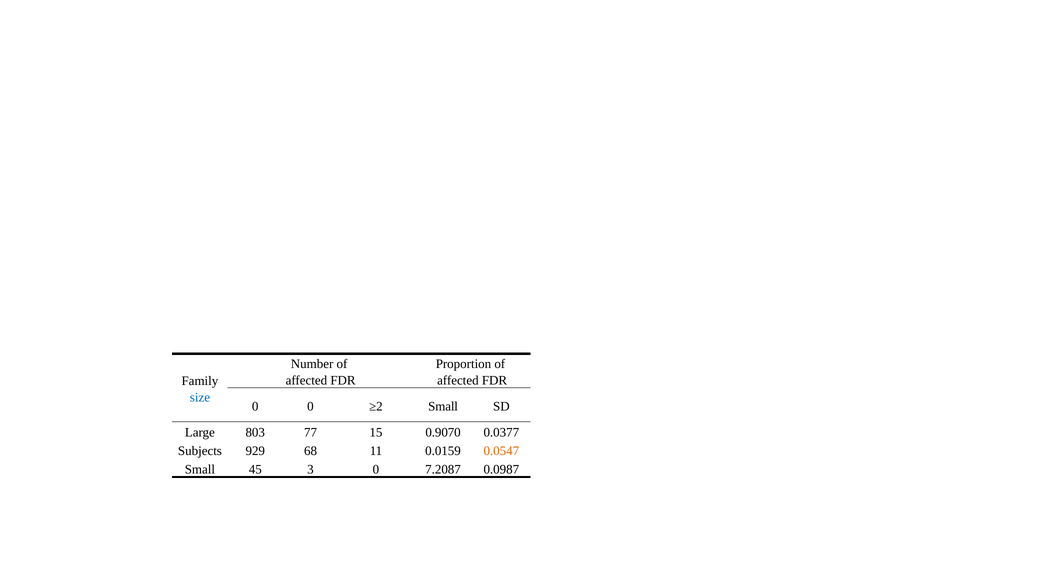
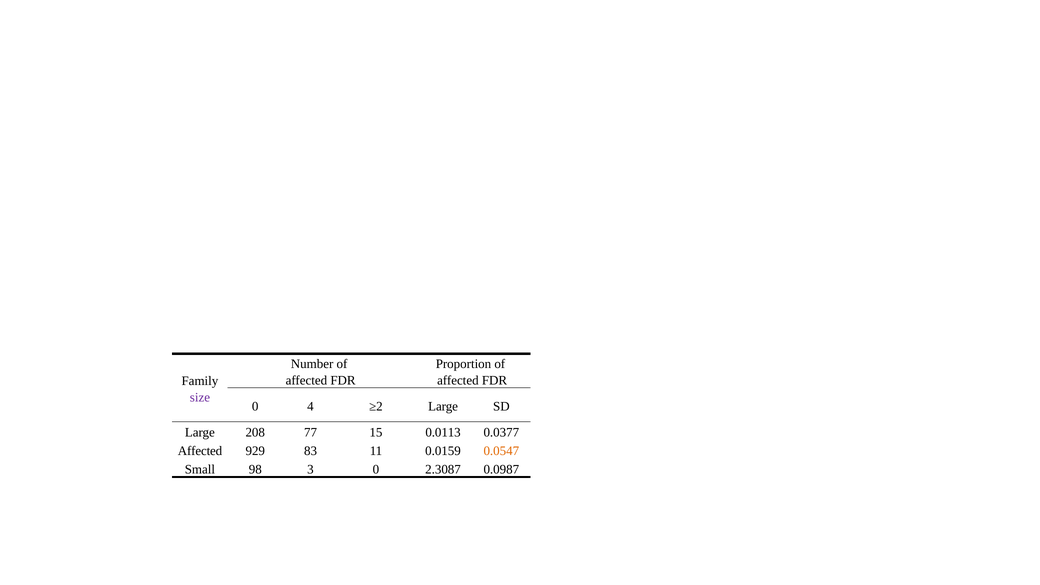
size colour: blue -> purple
0 0: 0 -> 4
≥2 Small: Small -> Large
803: 803 -> 208
0.9070: 0.9070 -> 0.0113
Subjects at (200, 451): Subjects -> Affected
68: 68 -> 83
45: 45 -> 98
7.2087: 7.2087 -> 2.3087
